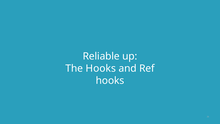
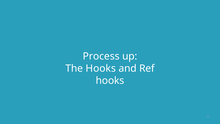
Reliable: Reliable -> Process
